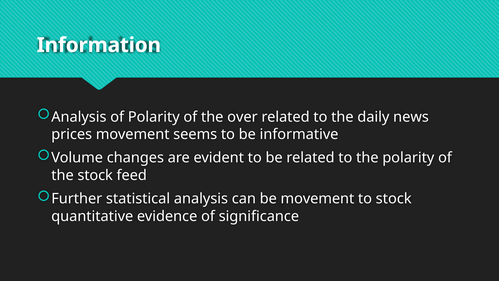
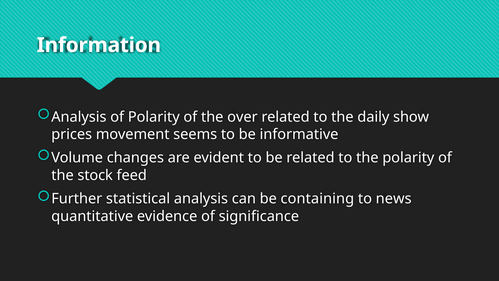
news: news -> show
be movement: movement -> containing
to stock: stock -> news
